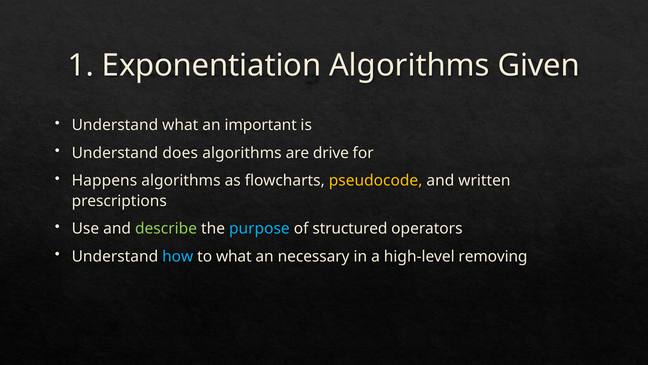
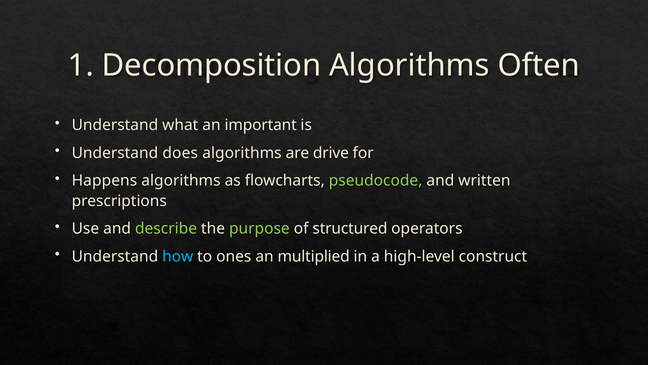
Exponentiation: Exponentiation -> Decomposition
Given: Given -> Often
pseudocode colour: yellow -> light green
purpose colour: light blue -> light green
to what: what -> ones
necessary: necessary -> multiplied
removing: removing -> construct
